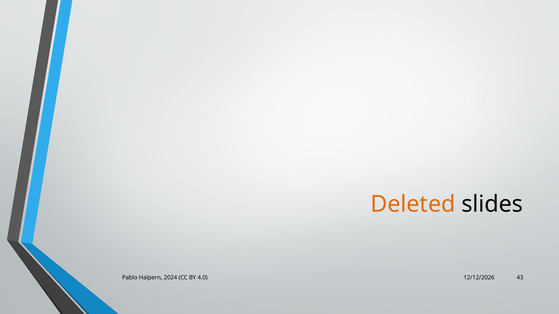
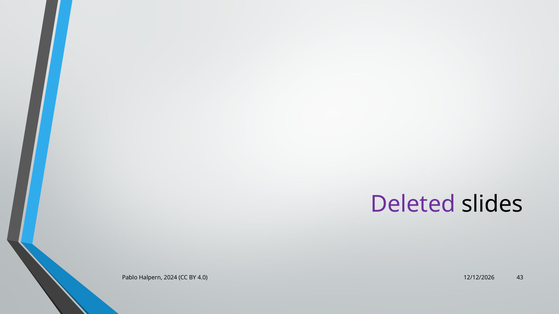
Deleted colour: orange -> purple
